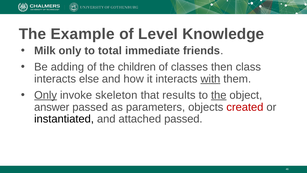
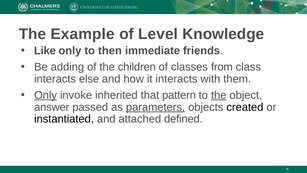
Milk: Milk -> Like
total: total -> then
then: then -> from
with underline: present -> none
skeleton: skeleton -> inherited
results: results -> pattern
parameters underline: none -> present
created colour: red -> black
attached passed: passed -> defined
